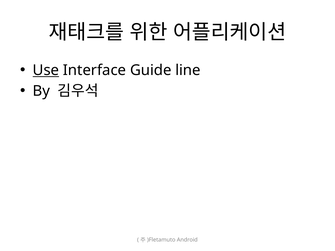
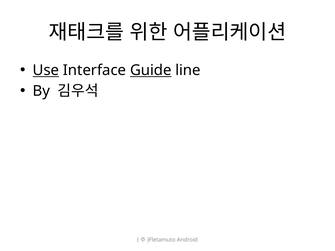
Guide underline: none -> present
